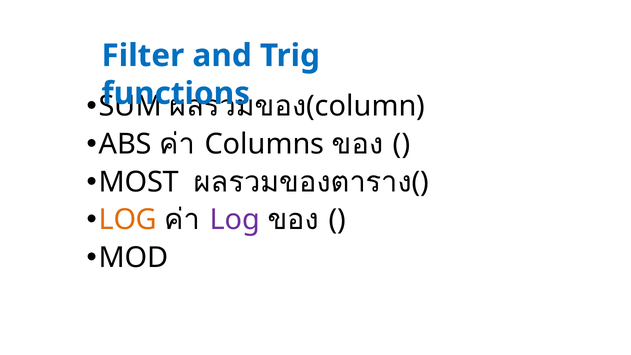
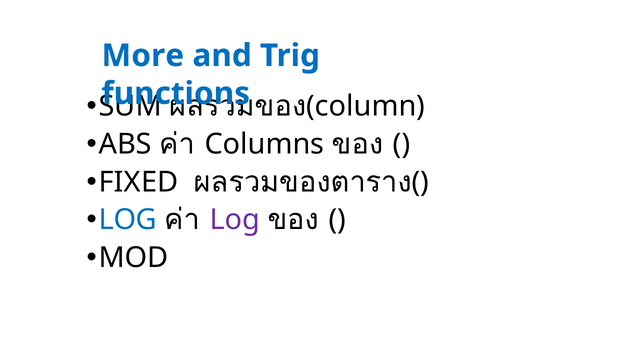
Filter: Filter -> More
MOST: MOST -> FIXED
LOG at (128, 220) colour: orange -> blue
